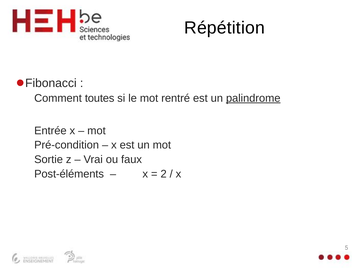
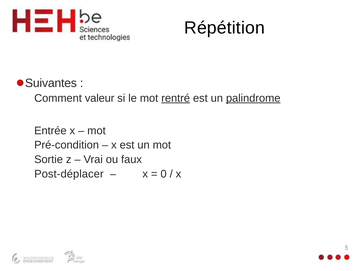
Fibonacci: Fibonacci -> Suivantes
toutes: toutes -> valeur
rentré underline: none -> present
Post-éléments: Post-éléments -> Post-déplacer
2: 2 -> 0
